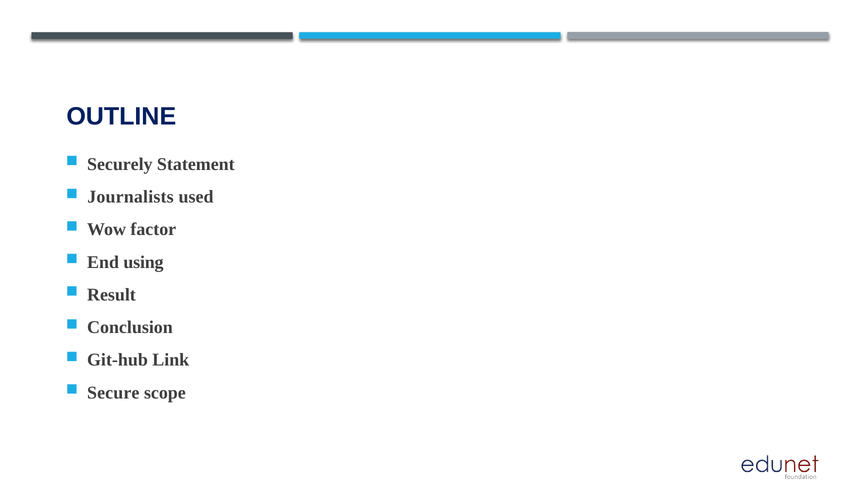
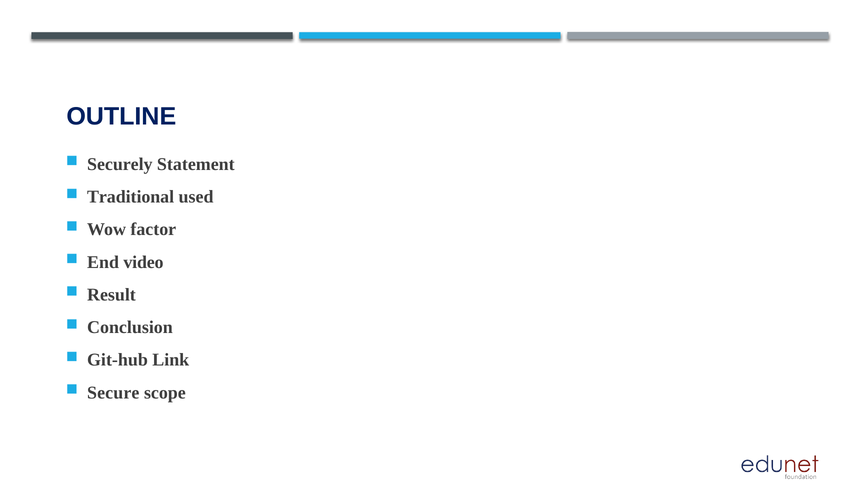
Journalists: Journalists -> Traditional
using: using -> video
